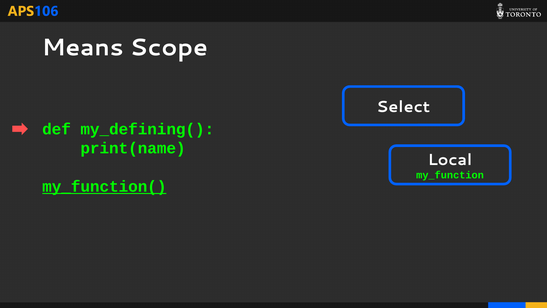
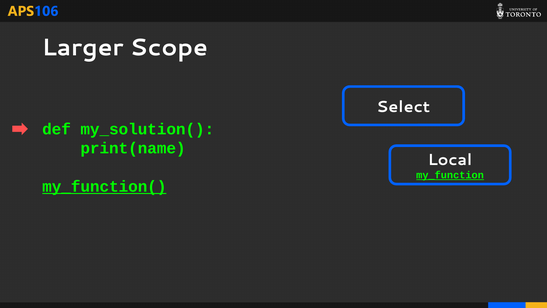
Means: Means -> Larger
my_defining(: my_defining( -> my_solution(
my_function underline: none -> present
